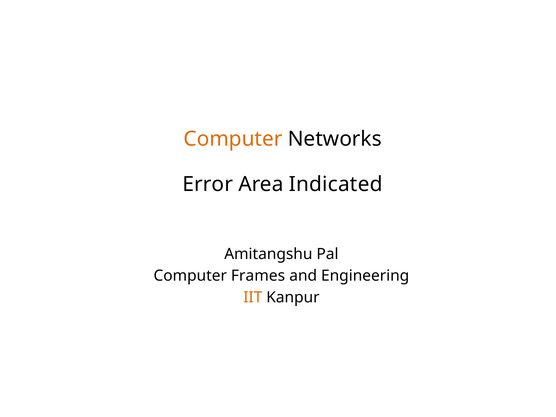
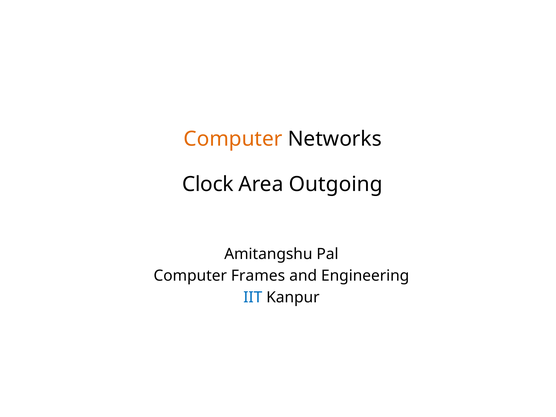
Error: Error -> Clock
Indicated: Indicated -> Outgoing
IIT colour: orange -> blue
